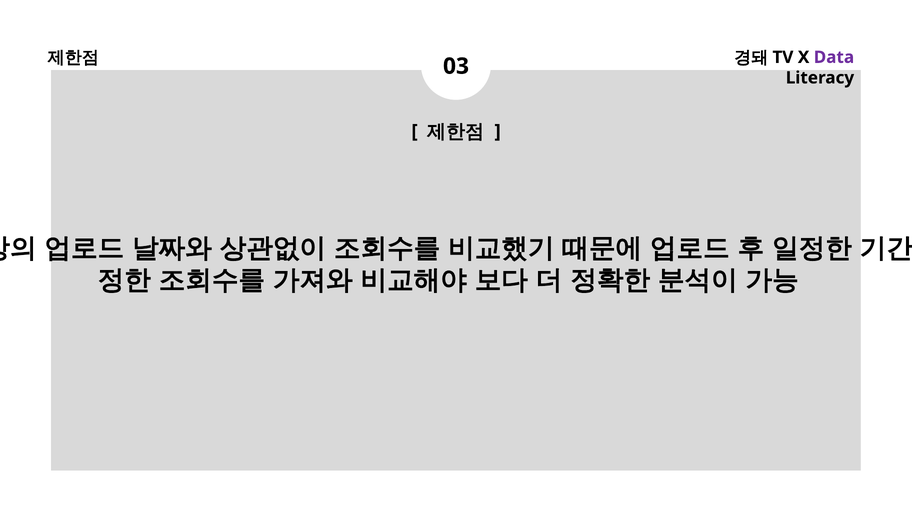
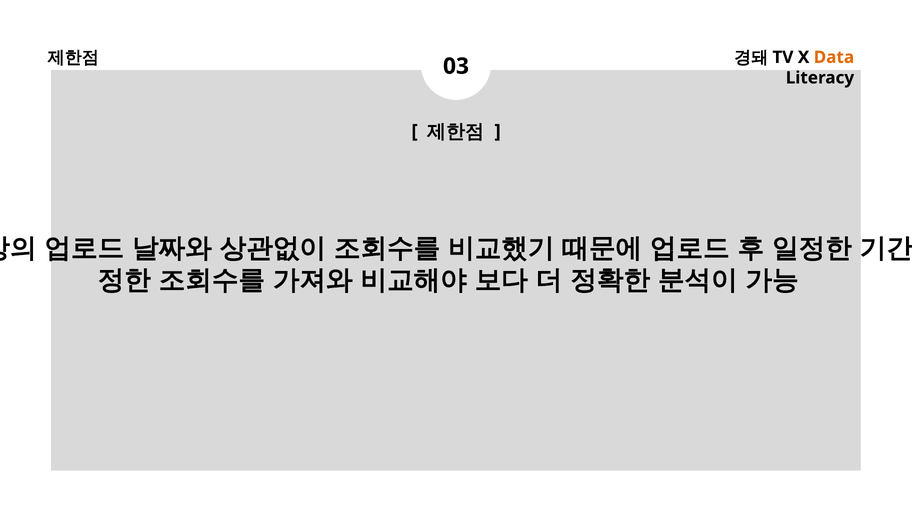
Data colour: purple -> orange
